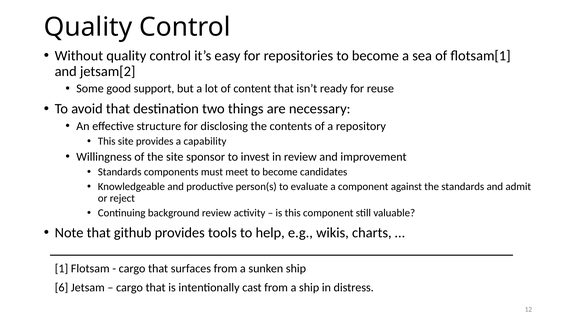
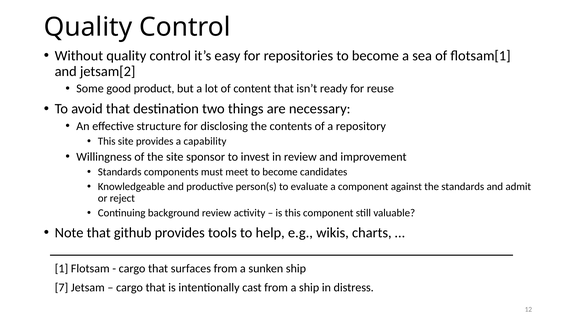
support: support -> product
6: 6 -> 7
